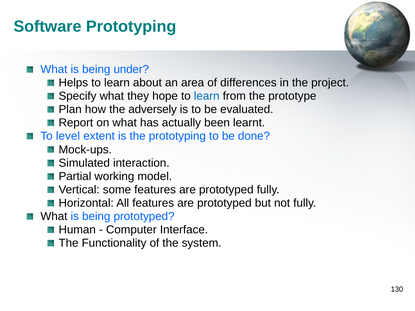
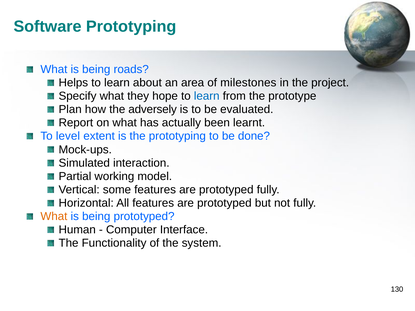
under: under -> roads
differences: differences -> milestones
What at (54, 217) colour: black -> orange
